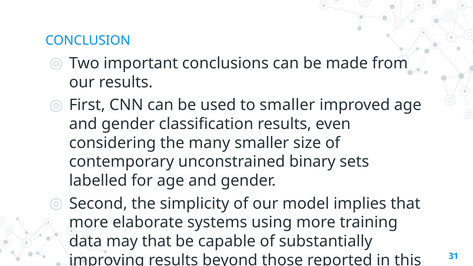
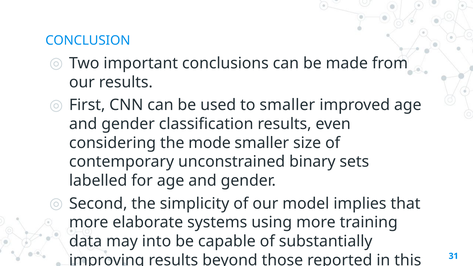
many: many -> mode
may that: that -> into
